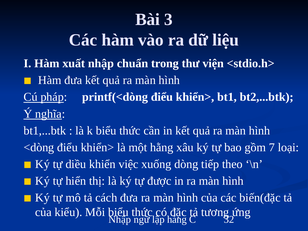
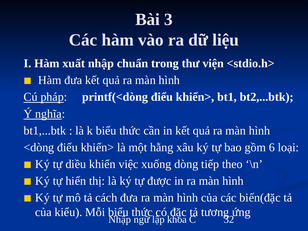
7: 7 -> 6
hàng: hàng -> khóa
